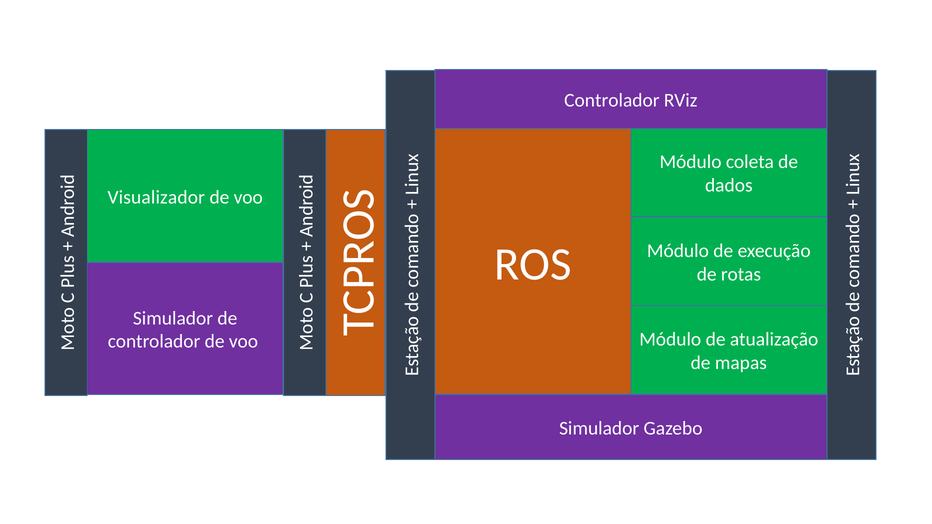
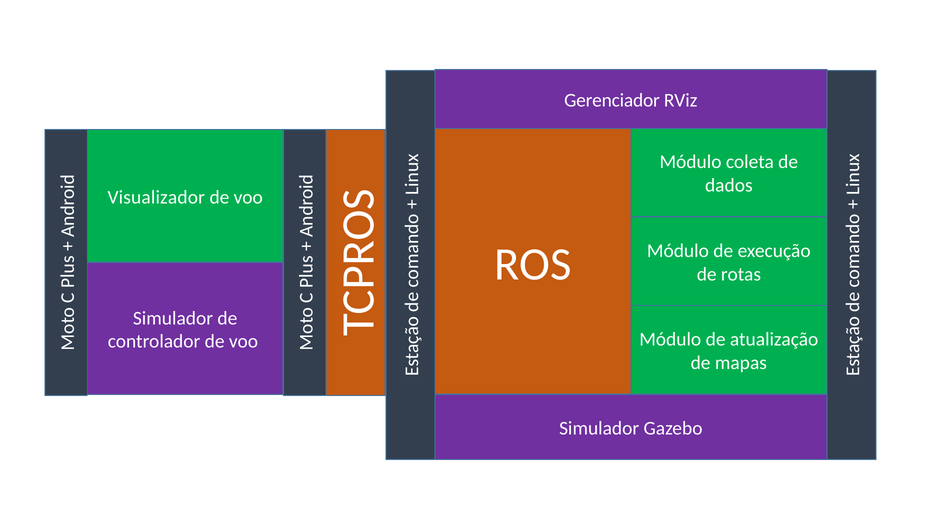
Controlador at (612, 100): Controlador -> Gerenciador
